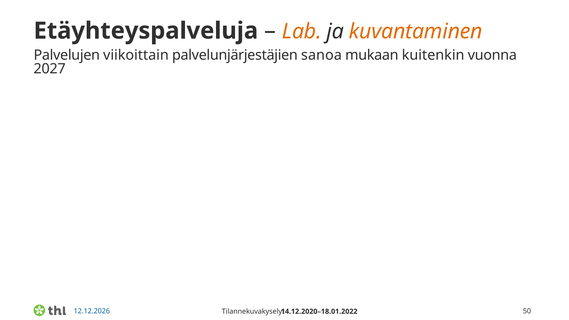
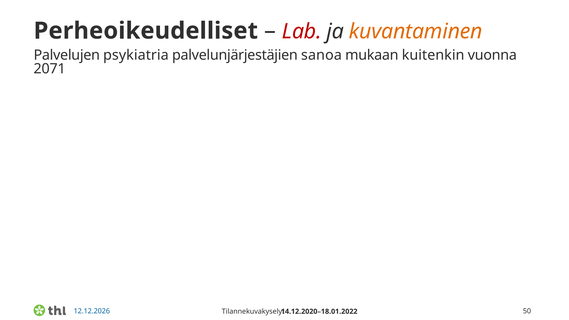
Etäyhteyspalveluja: Etäyhteyspalveluja -> Perheoikeudelliset
Lab colour: orange -> red
viikoittain: viikoittain -> psykiatria
2027: 2027 -> 2071
